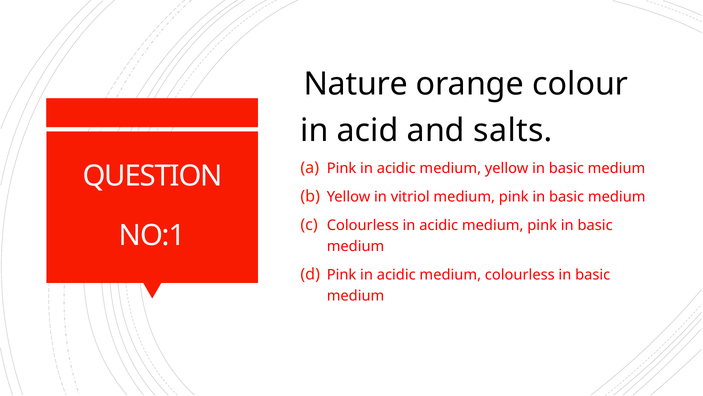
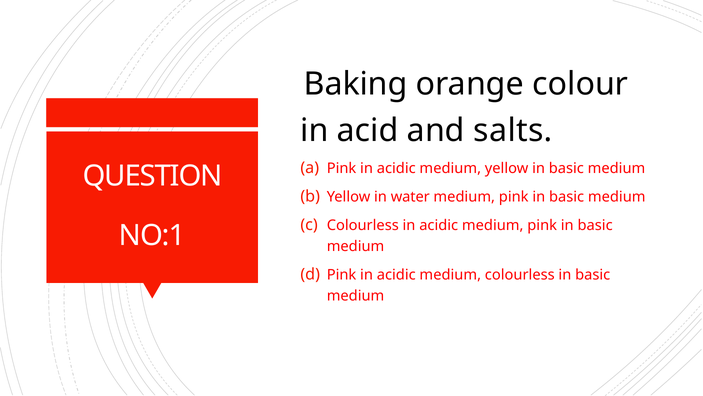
Nature: Nature -> Baking
vitriol: vitriol -> water
